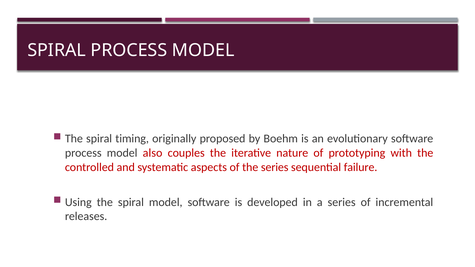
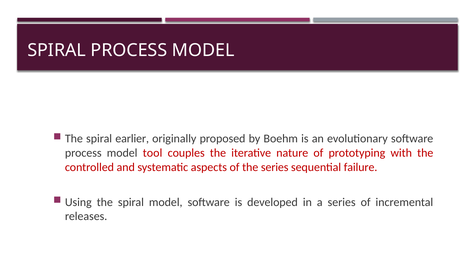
timing: timing -> earlier
also: also -> tool
